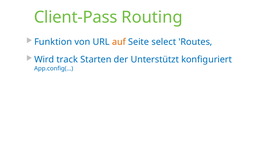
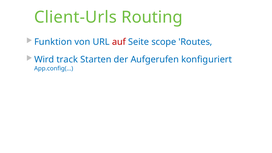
Client-Pass: Client-Pass -> Client-Urls
auf colour: orange -> red
select: select -> scope
Unterstützt: Unterstützt -> Aufgerufen
